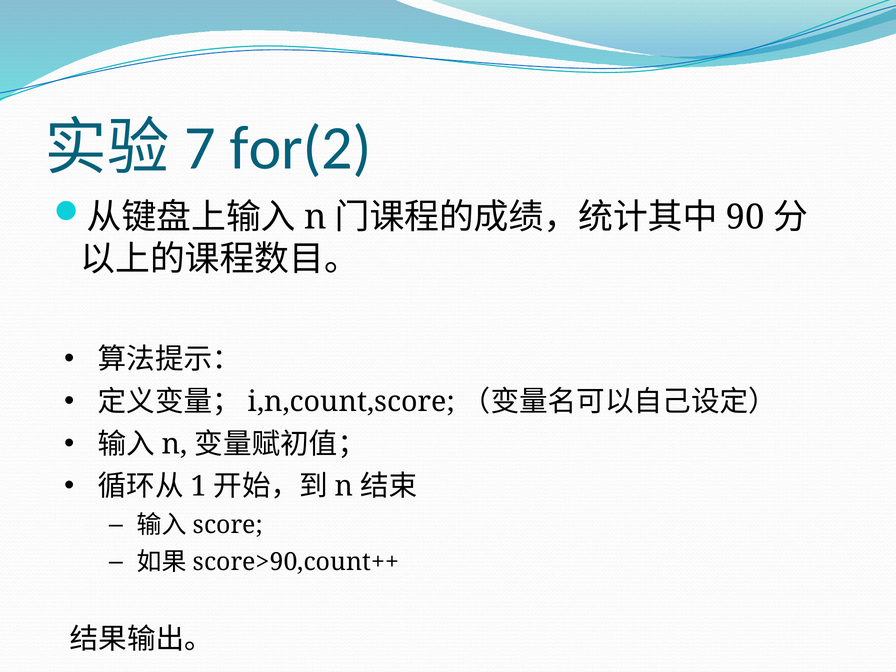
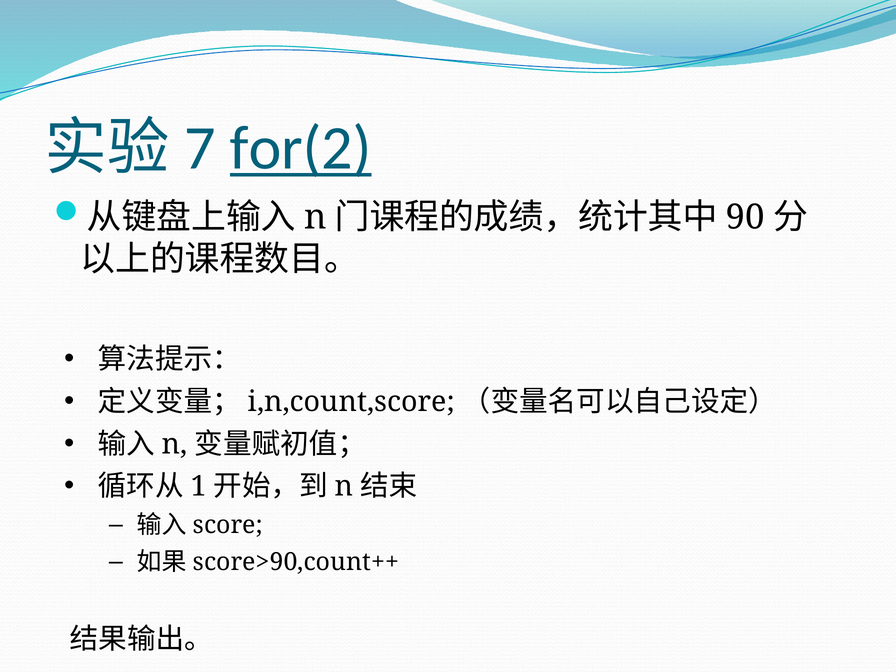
for(2 underline: none -> present
